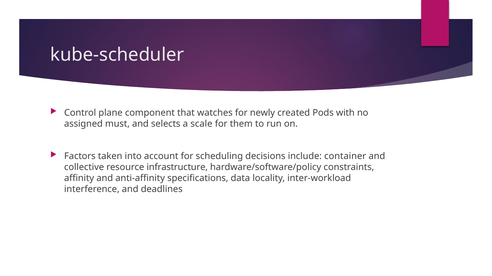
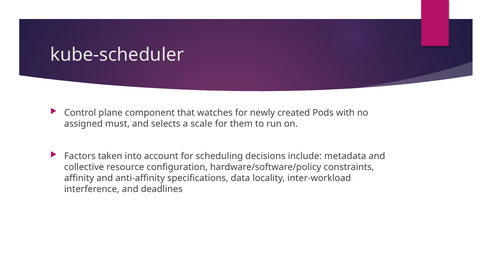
container: container -> metadata
infrastructure: infrastructure -> configuration
